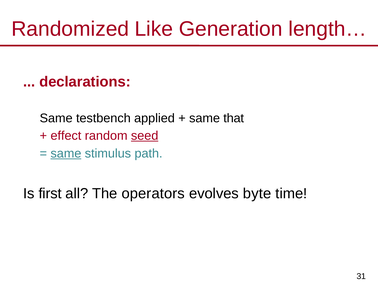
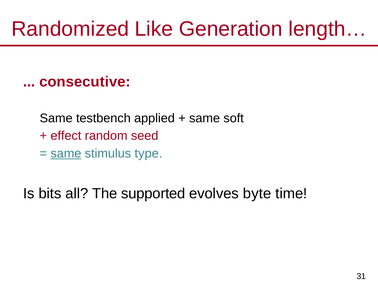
declarations: declarations -> consecutive
that: that -> soft
seed underline: present -> none
path: path -> type
first: first -> bits
operators: operators -> supported
